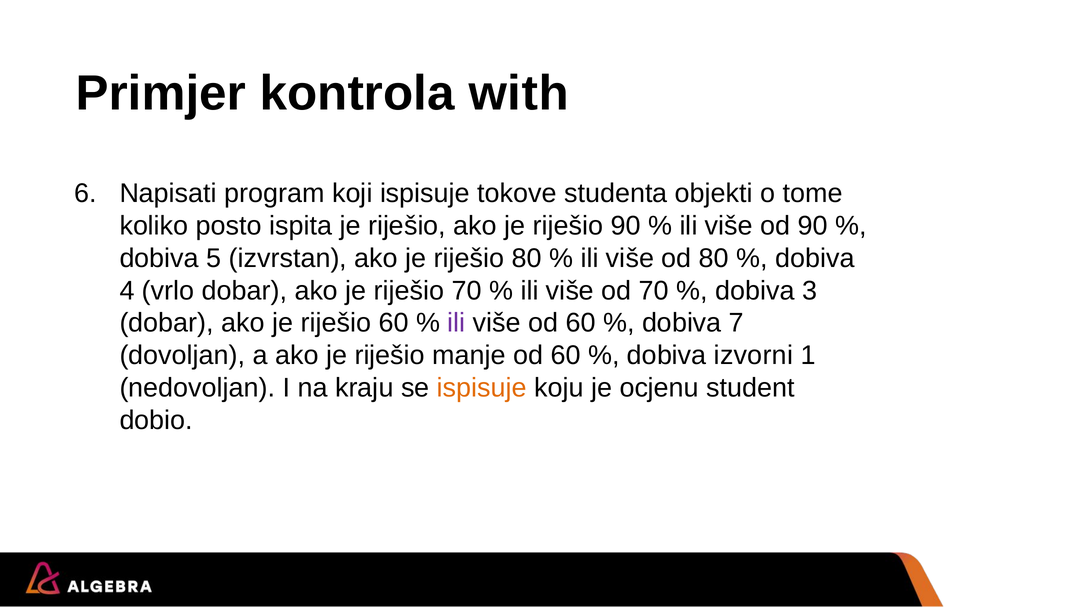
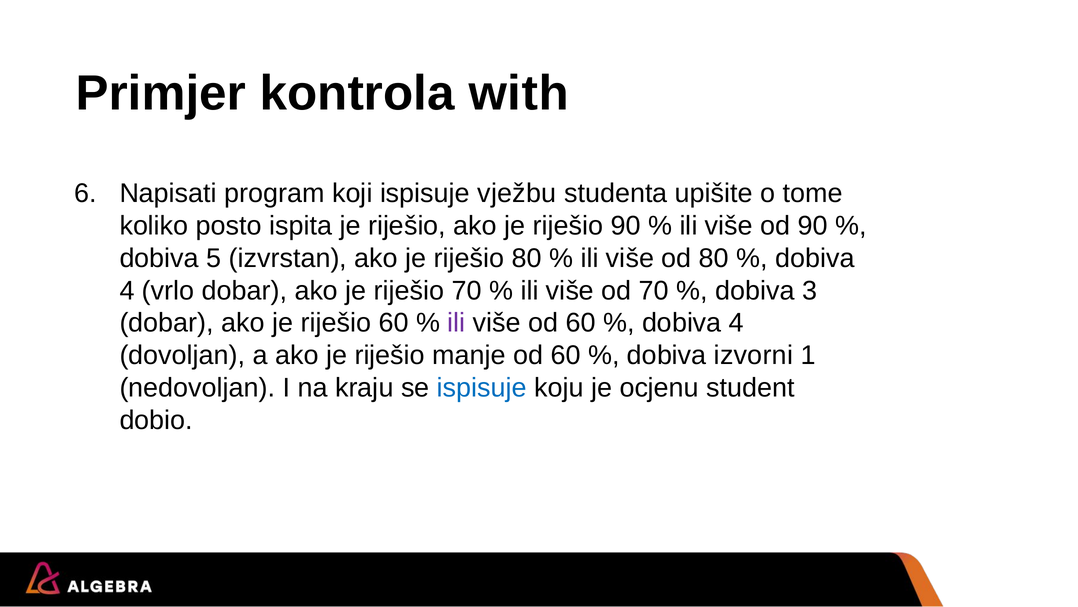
tokove: tokove -> vježbu
objekti: objekti -> upišite
7 at (736, 323): 7 -> 4
ispisuje at (482, 387) colour: orange -> blue
